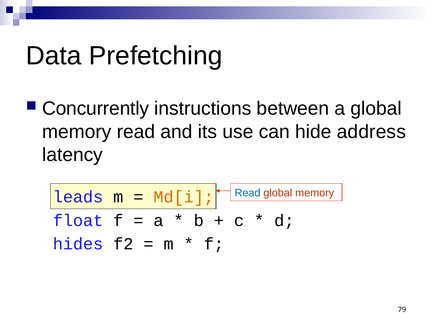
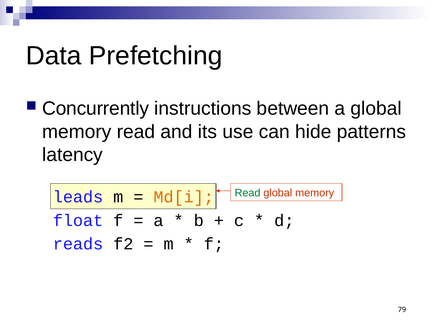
address: address -> patterns
Read at (248, 193) colour: blue -> green
hides: hides -> reads
